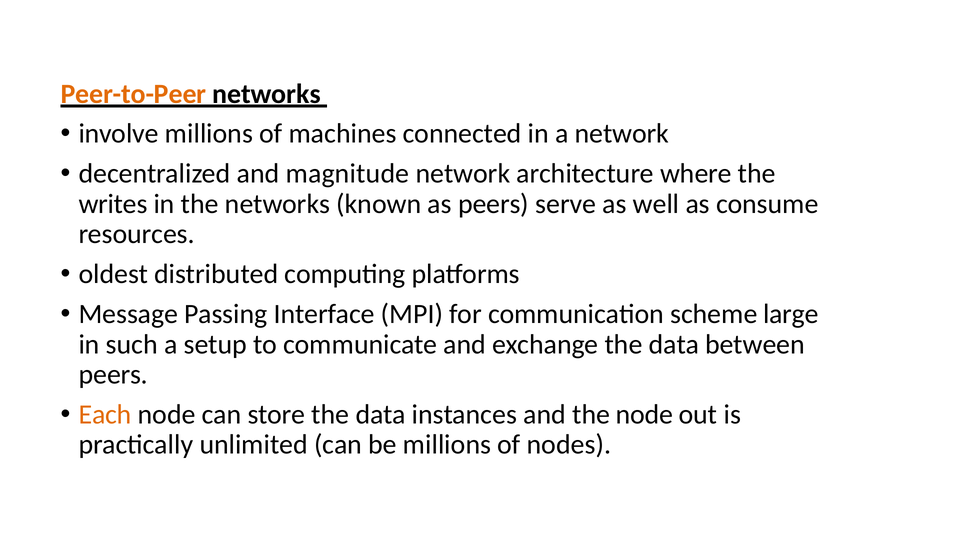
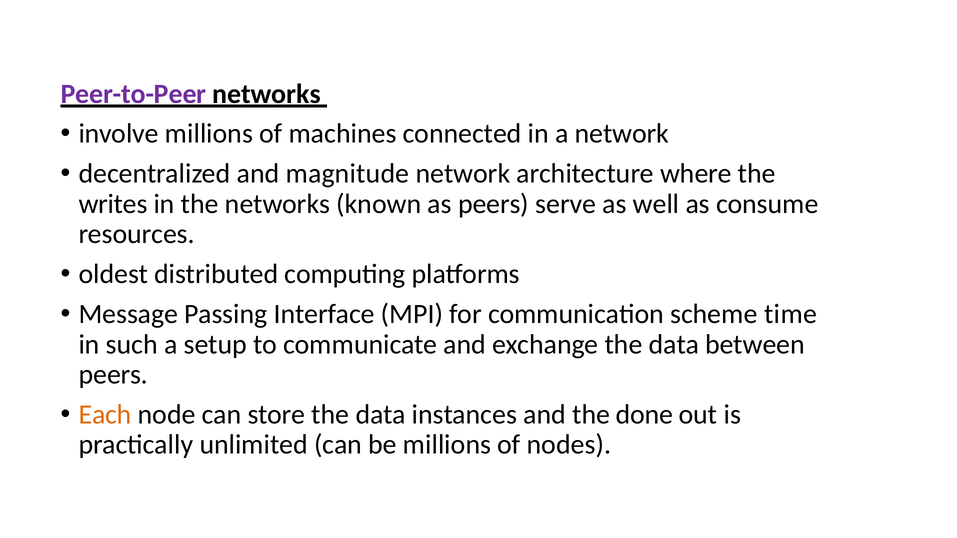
Peer-to-Peer colour: orange -> purple
large: large -> time
the node: node -> done
